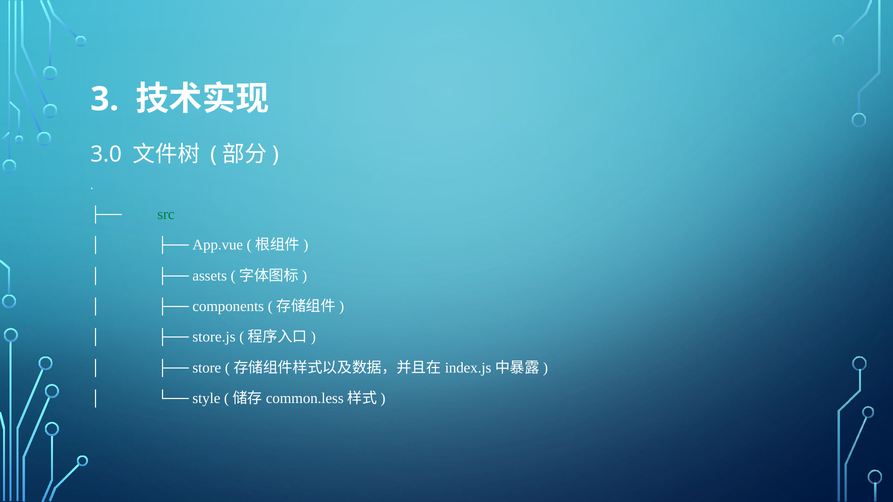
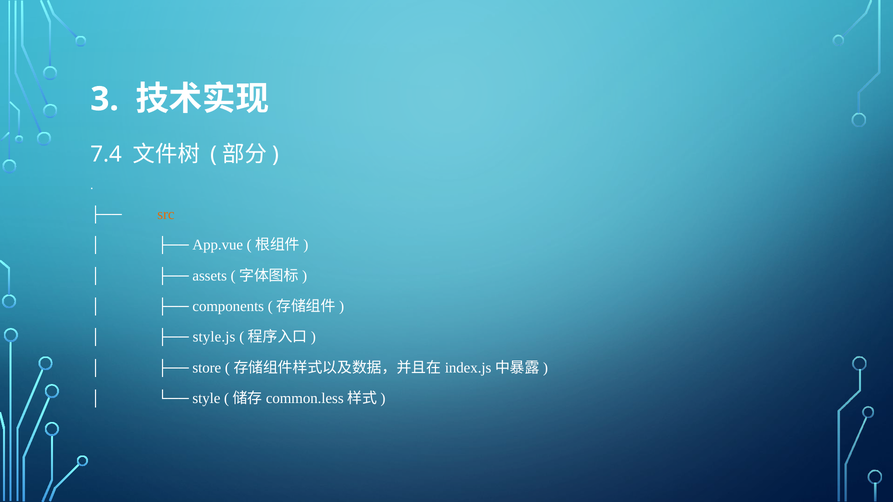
3.0: 3.0 -> 7.4
src colour: green -> orange
store.js: store.js -> style.js
